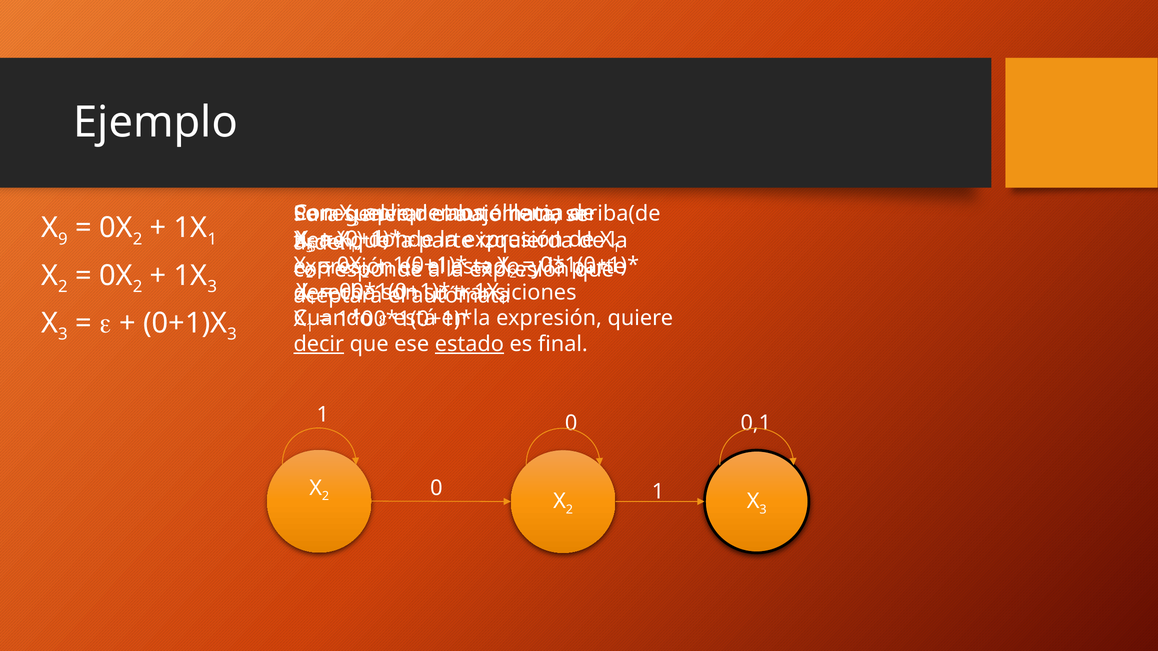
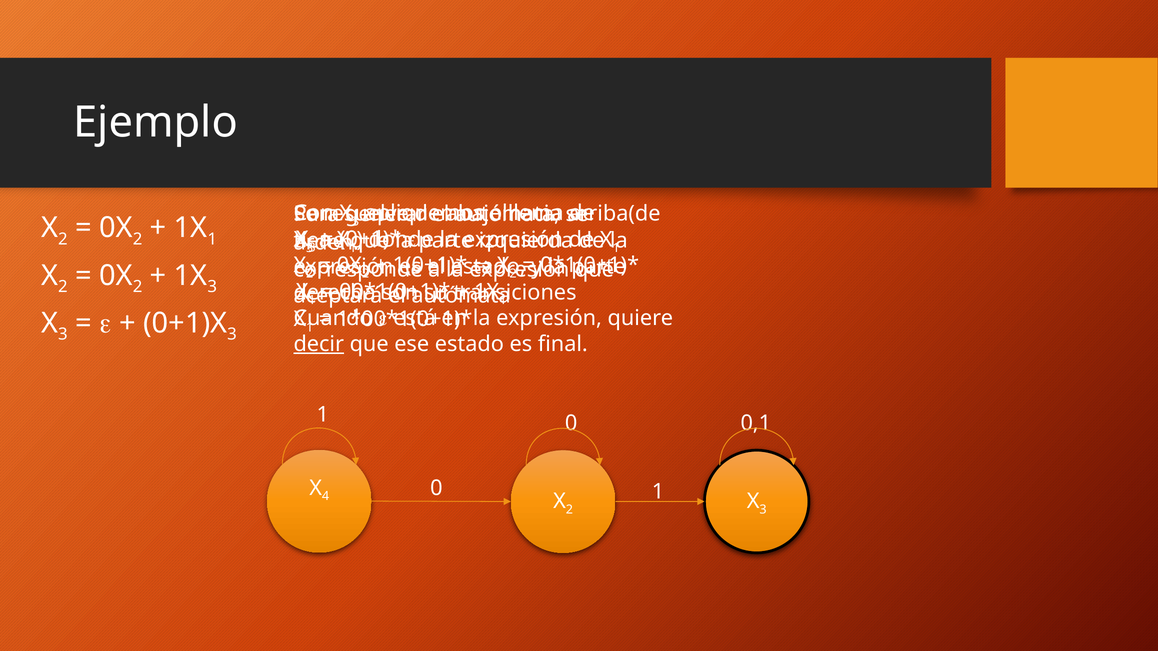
9 at (63, 239): 9 -> 2
estado at (469, 344) underline: present -> none
2 at (326, 497): 2 -> 4
